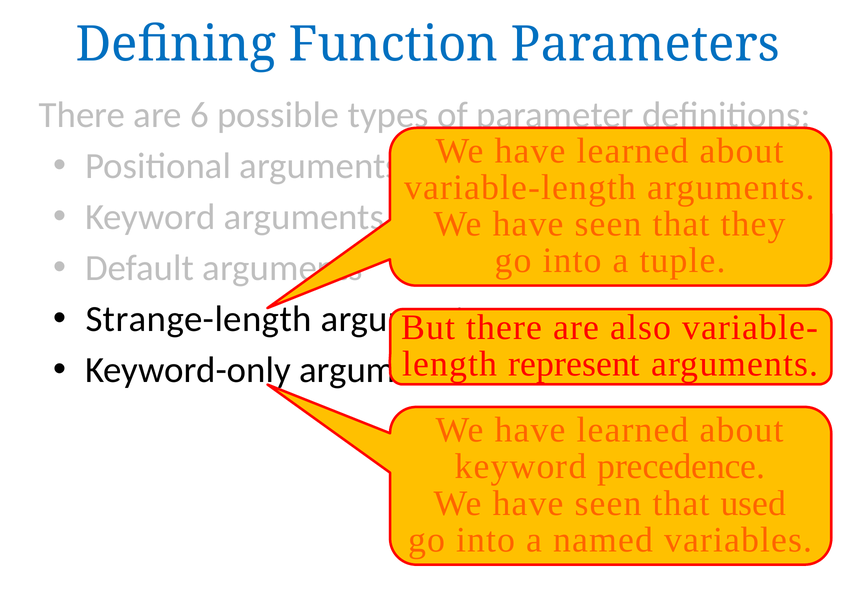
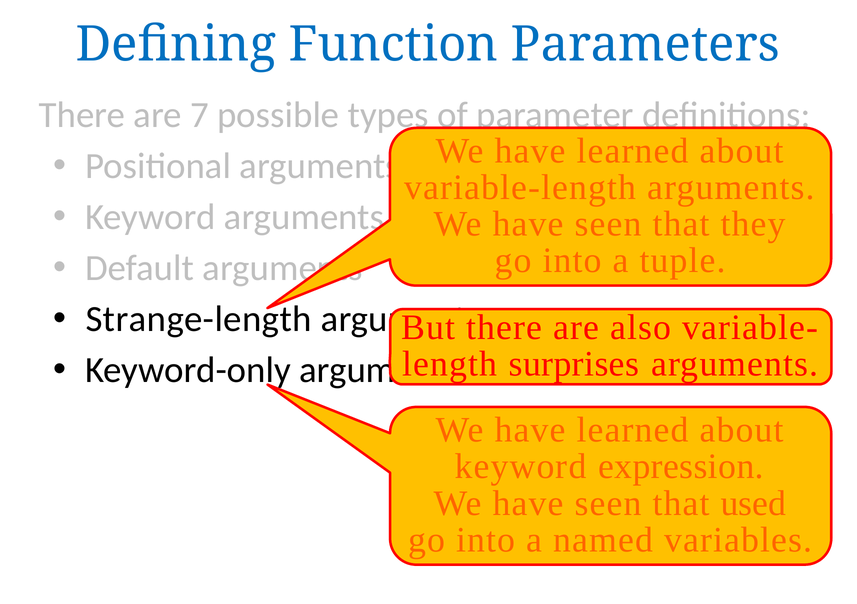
6: 6 -> 7
represent: represent -> surprises
precedence: precedence -> expression
